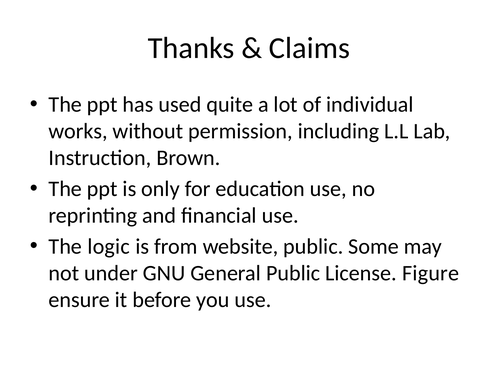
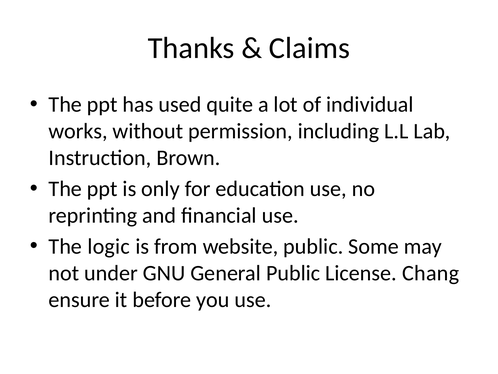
Figure: Figure -> Chang
